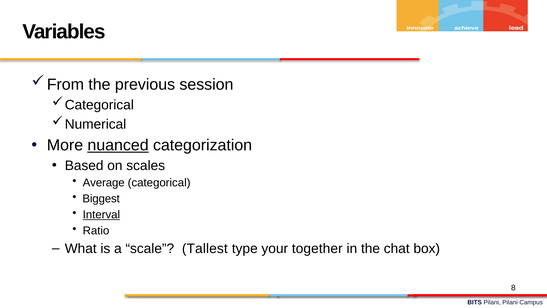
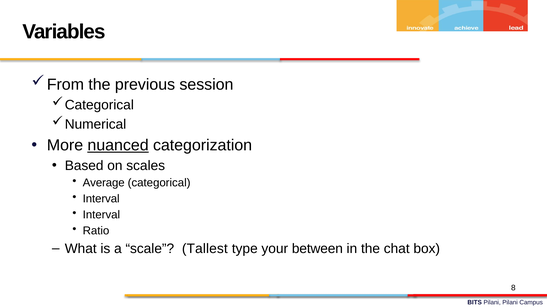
Biggest at (101, 199): Biggest -> Interval
Interval at (101, 215) underline: present -> none
together: together -> between
